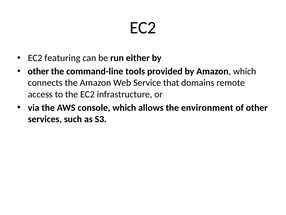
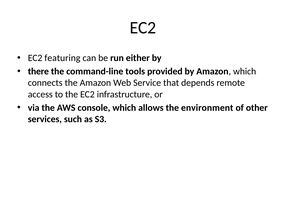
other at (38, 71): other -> there
domains: domains -> depends
